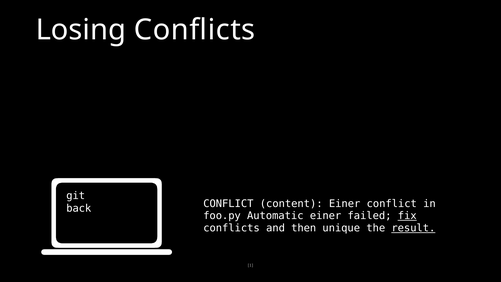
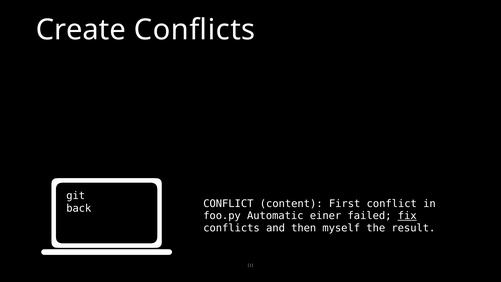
Losing: Losing -> Create
content Einer: Einer -> First
unique: unique -> myself
result underline: present -> none
